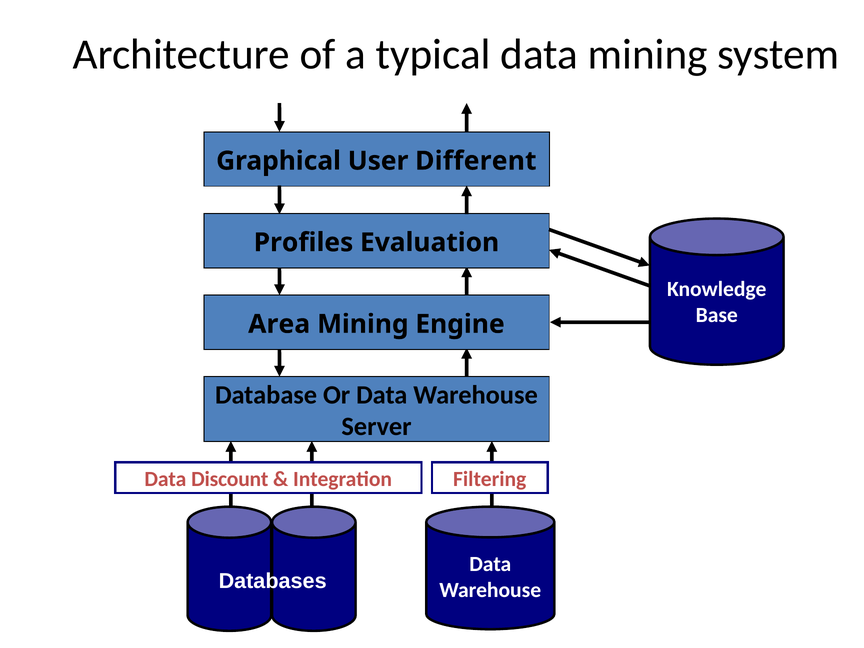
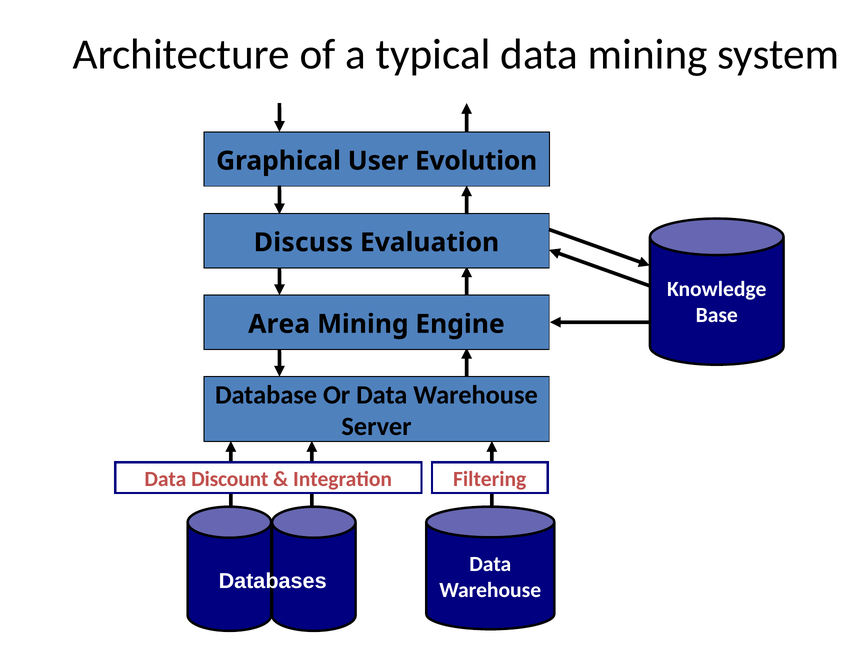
Different: Different -> Evolution
Profiles: Profiles -> Discuss
